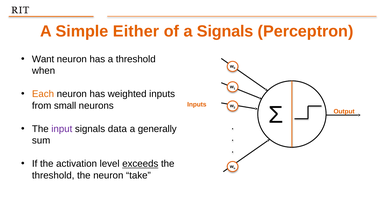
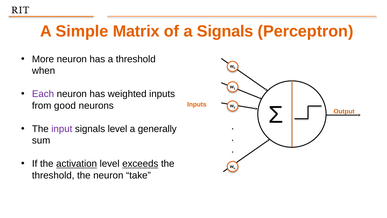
Either: Either -> Matrix
Want: Want -> More
Each colour: orange -> purple
small: small -> good
signals data: data -> level
activation underline: none -> present
